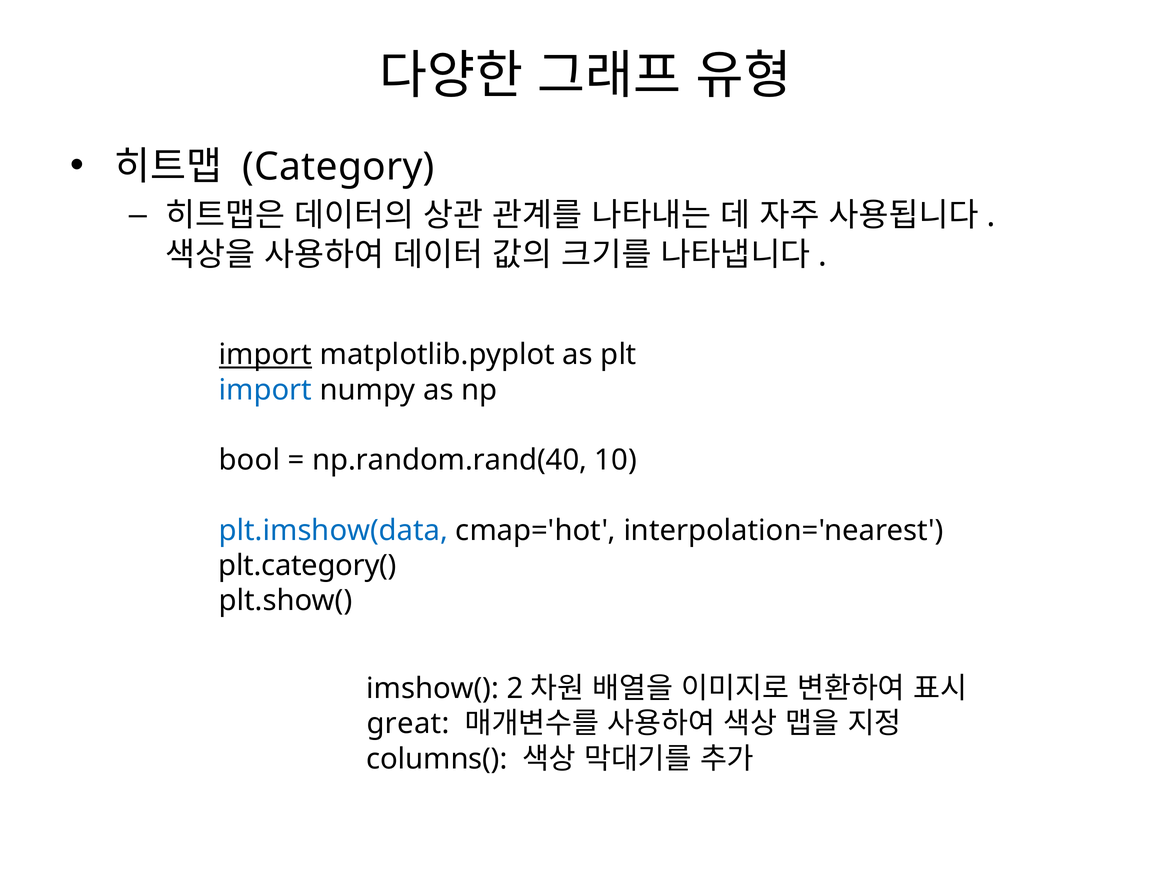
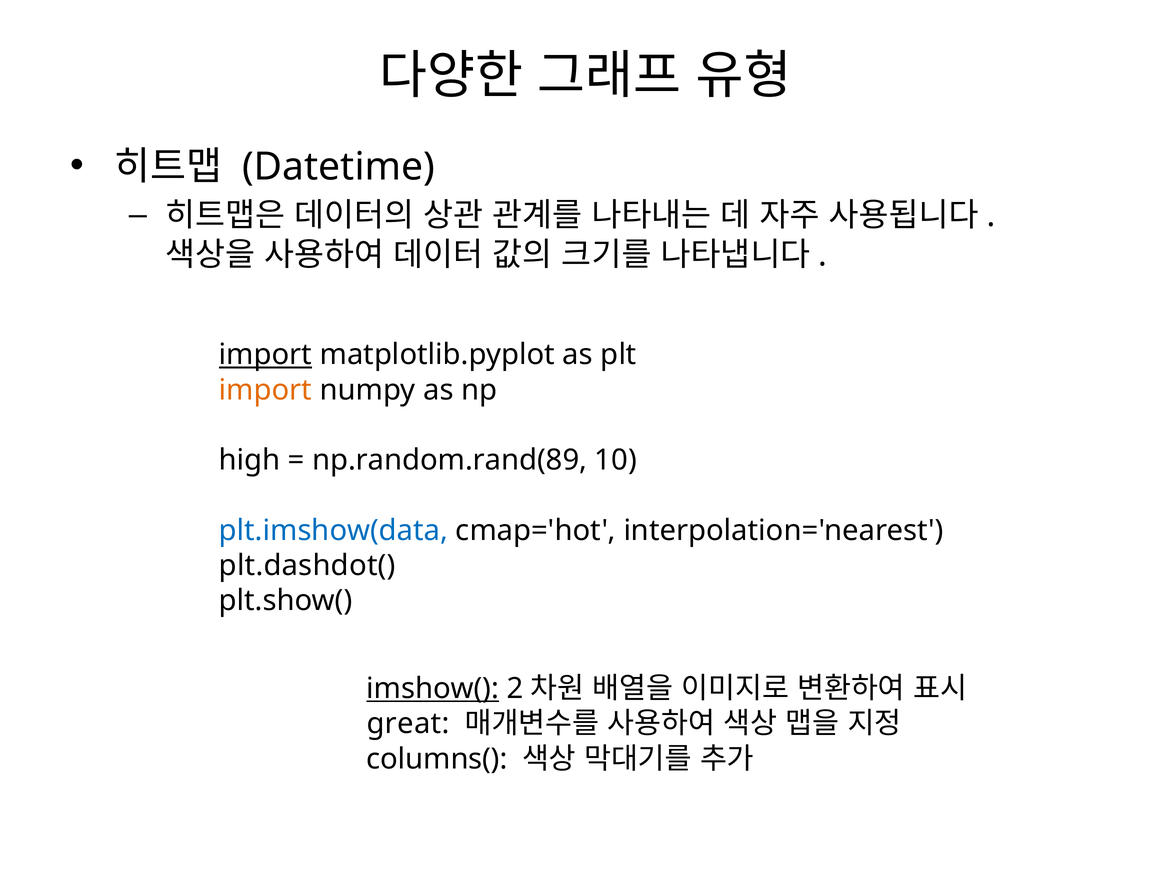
Category: Category -> Datetime
import at (265, 390) colour: blue -> orange
bool: bool -> high
np.random.rand(40: np.random.rand(40 -> np.random.rand(89
plt.category(: plt.category( -> plt.dashdot(
imshow( underline: none -> present
